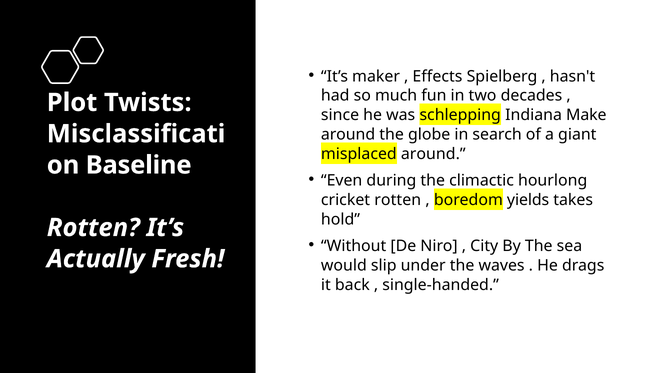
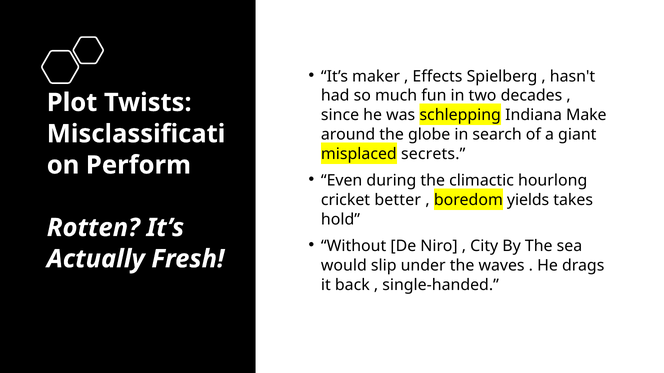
misplaced around: around -> secrets
Baseline: Baseline -> Perform
cricket rotten: rotten -> better
